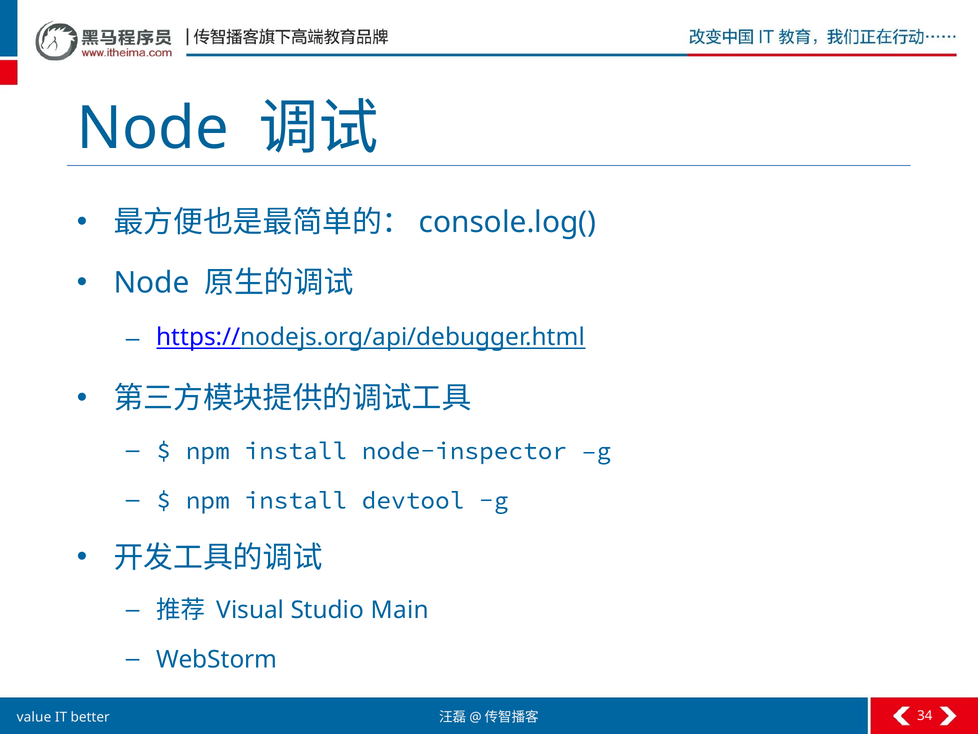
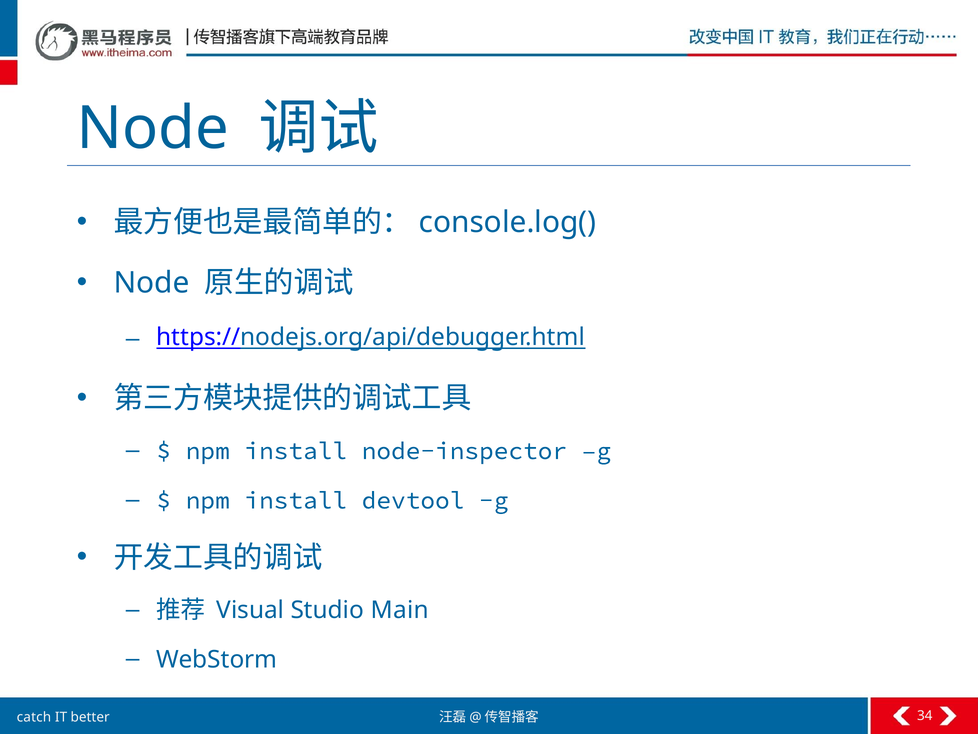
value: value -> catch
